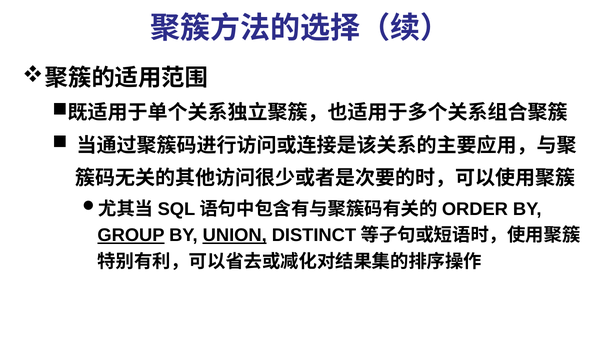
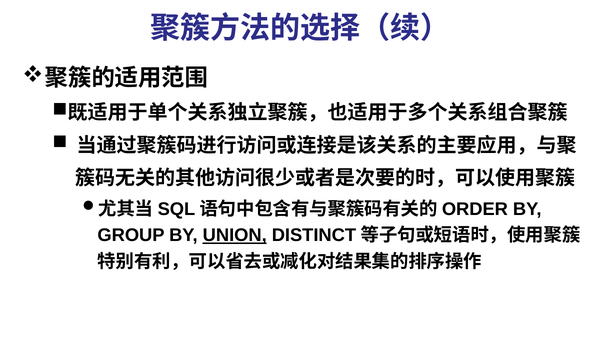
GROUP underline: present -> none
